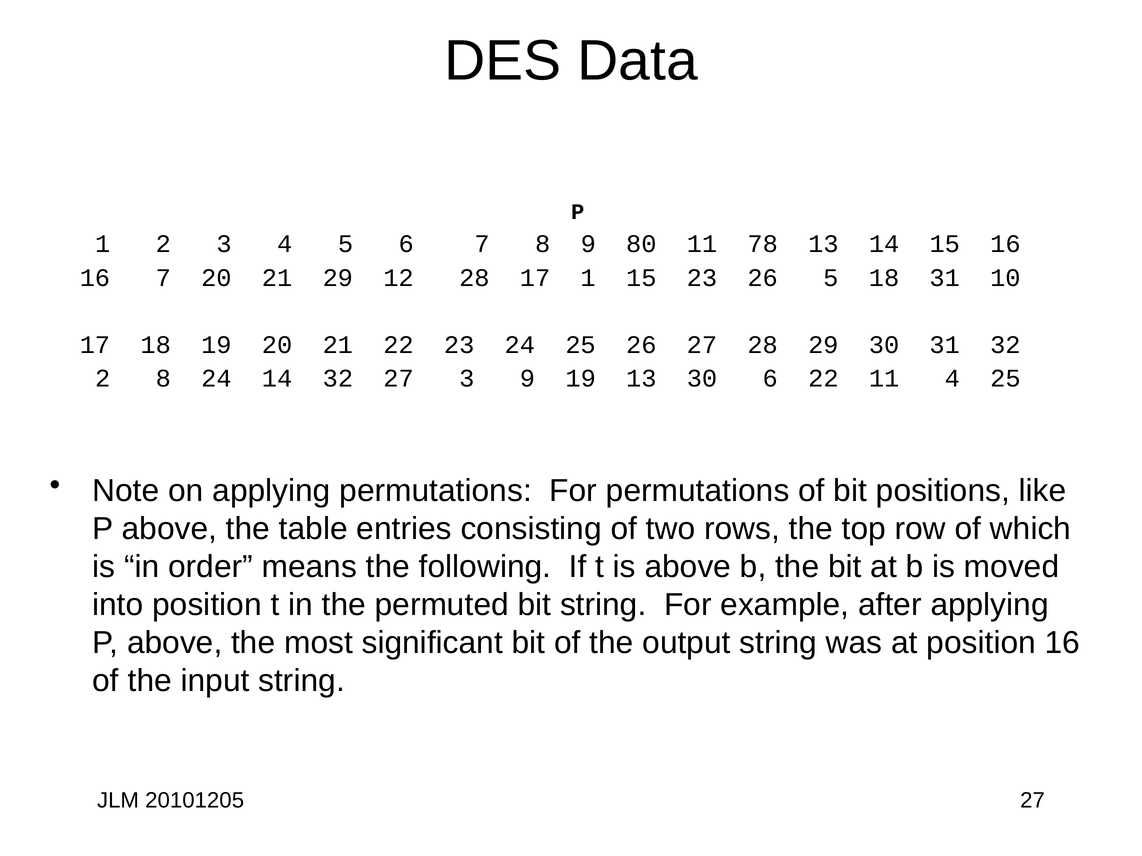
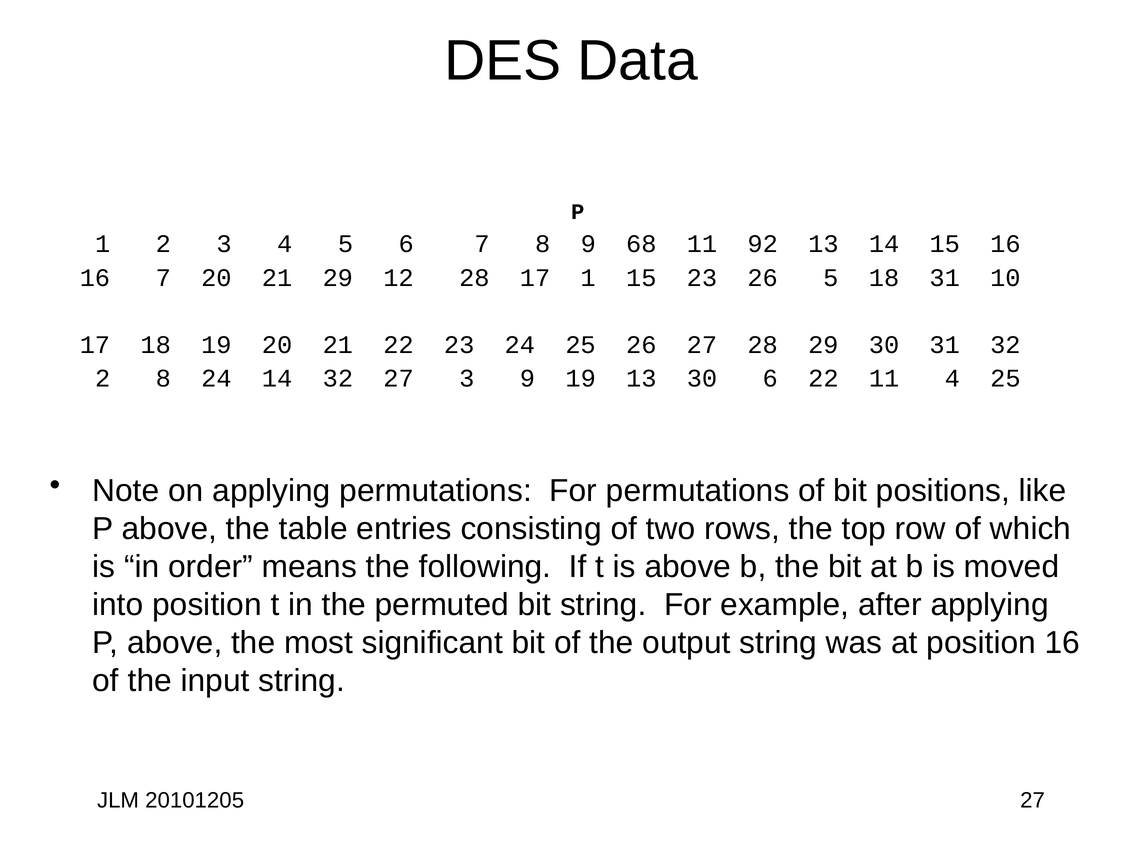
80: 80 -> 68
78: 78 -> 92
